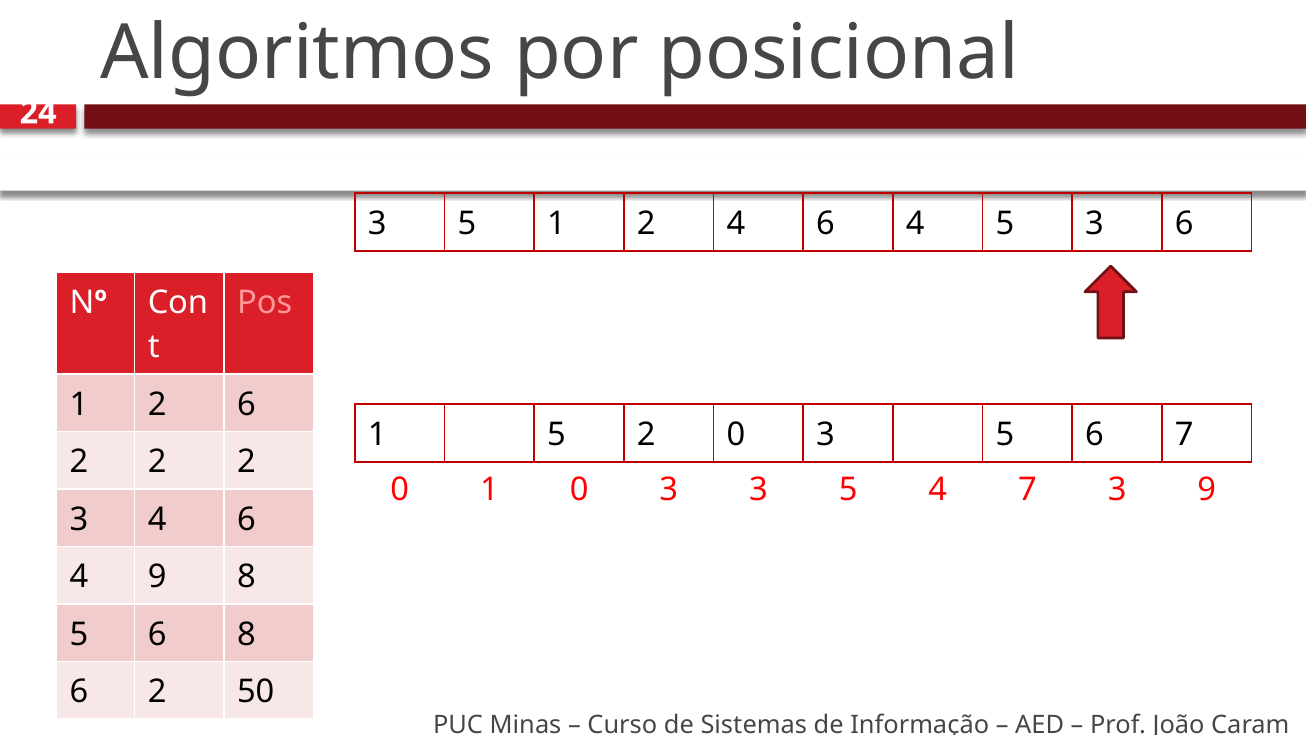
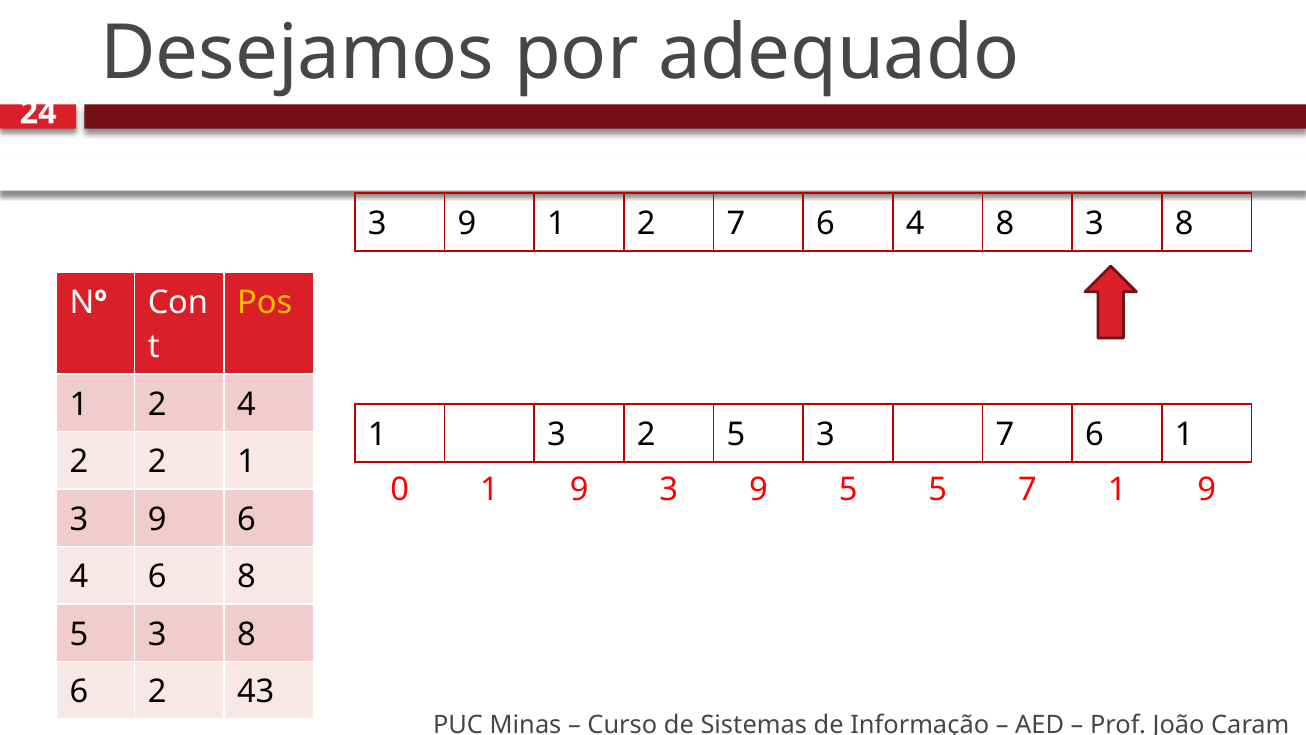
Algoritmos: Algoritmos -> Desejamos
posicional: posicional -> adequado
5 at (467, 224): 5 -> 9
2 4: 4 -> 7
4 5: 5 -> 8
6 at (1184, 224): 6 -> 8
Pos colour: pink -> yellow
2 6: 6 -> 4
5 at (557, 435): 5 -> 3
2 0: 0 -> 5
5 at (1005, 435): 5 -> 7
6 7: 7 -> 1
2 2 2: 2 -> 1
0 1 0: 0 -> 9
3 at (758, 490): 3 -> 9
5 4: 4 -> 5
7 3: 3 -> 1
4 at (157, 519): 4 -> 9
4 9: 9 -> 6
6 at (157, 634): 6 -> 3
50: 50 -> 43
